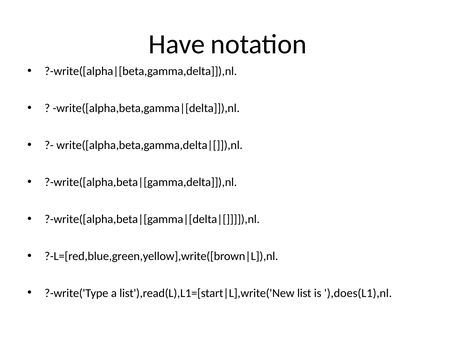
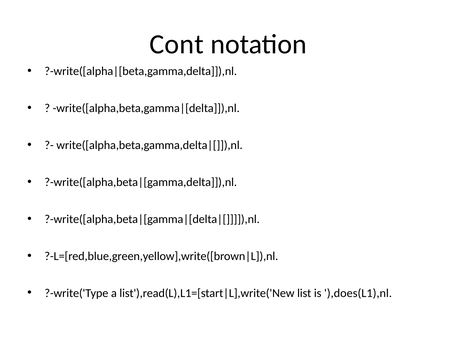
Have: Have -> Cont
